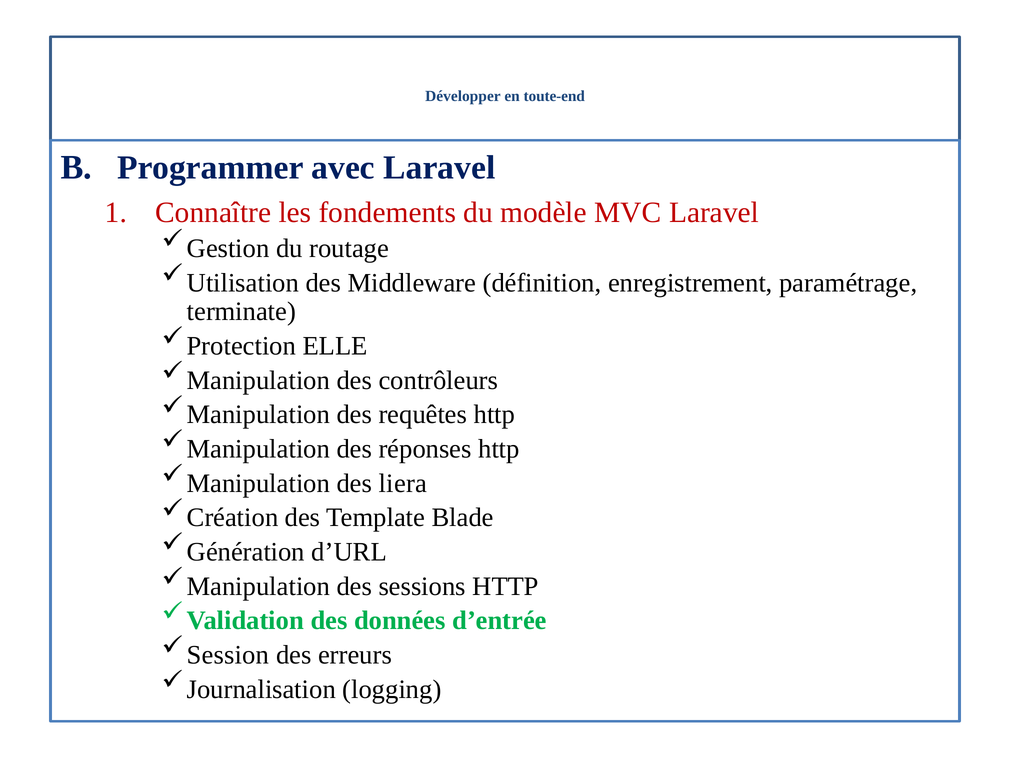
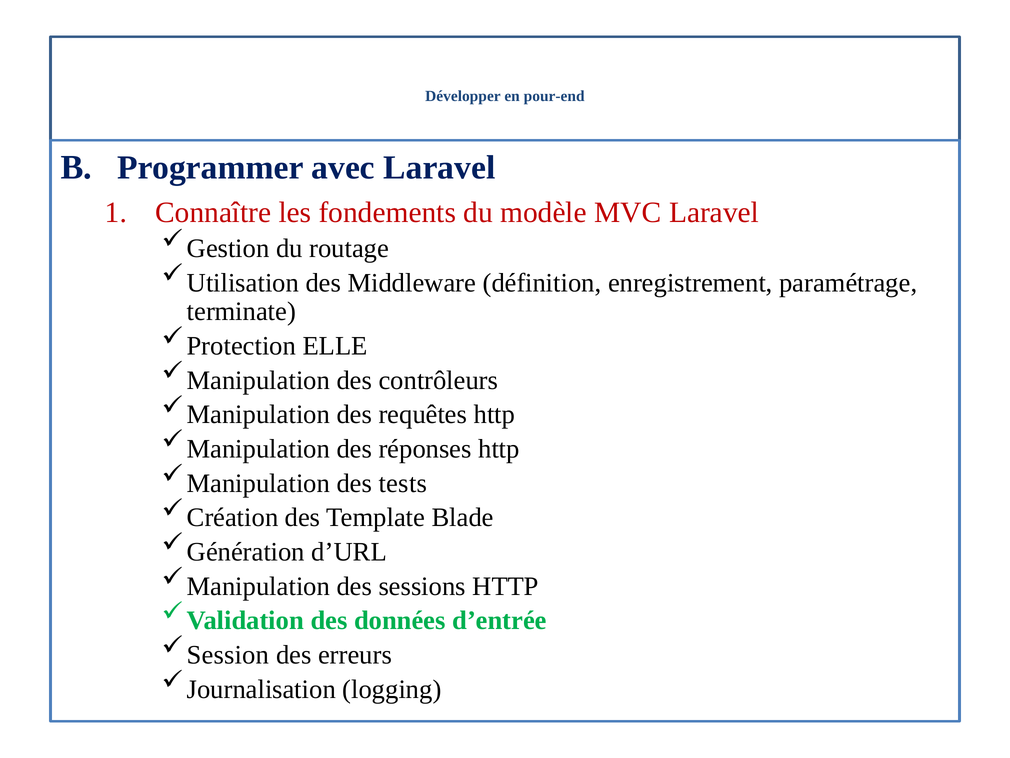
toute-end: toute-end -> pour-end
liera: liera -> tests
